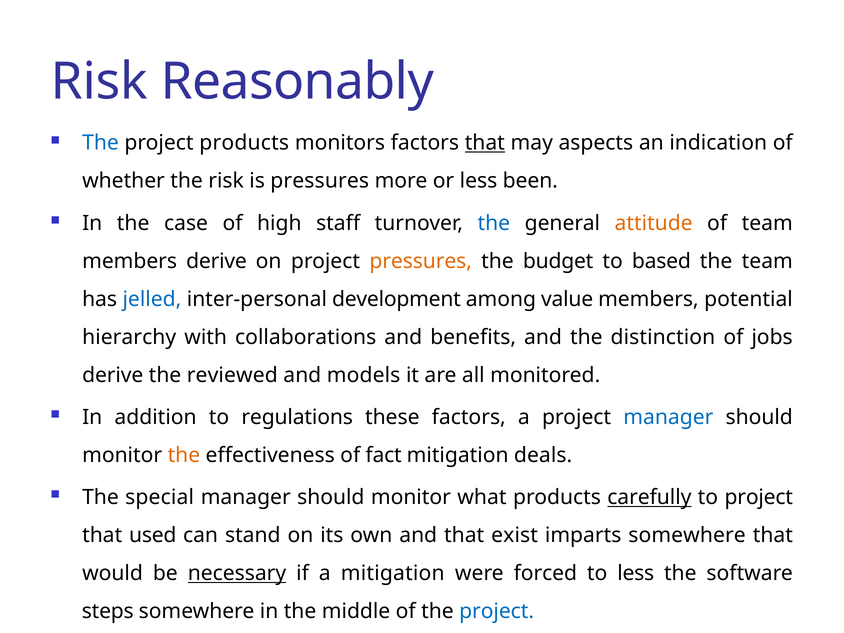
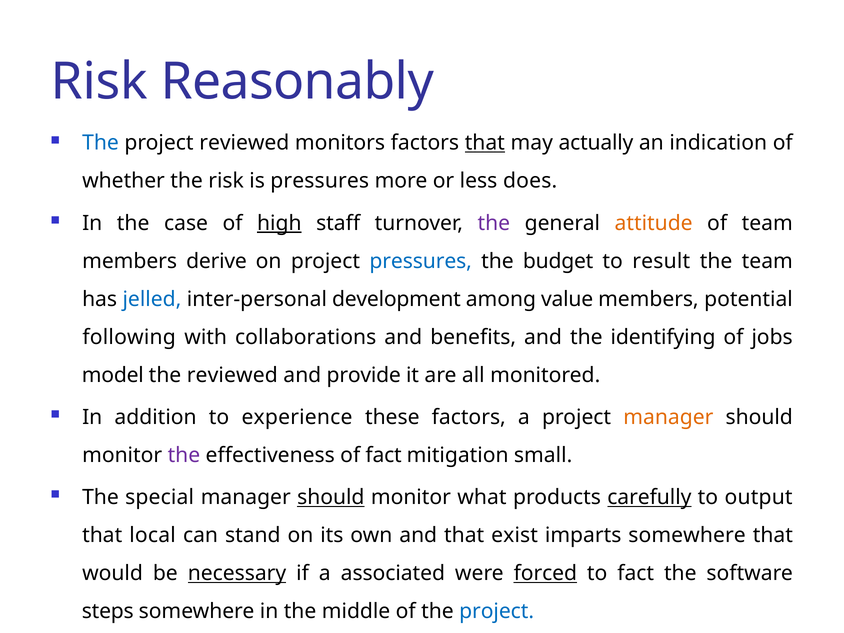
project products: products -> reviewed
aspects: aspects -> actually
been: been -> does
high underline: none -> present
the at (494, 223) colour: blue -> purple
pressures at (421, 261) colour: orange -> blue
based: based -> result
hierarchy: hierarchy -> following
distinction: distinction -> identifying
derive at (113, 375): derive -> model
models: models -> provide
regulations: regulations -> experience
manager at (668, 417) colour: blue -> orange
the at (184, 455) colour: orange -> purple
deals: deals -> small
should at (331, 498) underline: none -> present
to project: project -> output
used: used -> local
a mitigation: mitigation -> associated
forced underline: none -> present
to less: less -> fact
